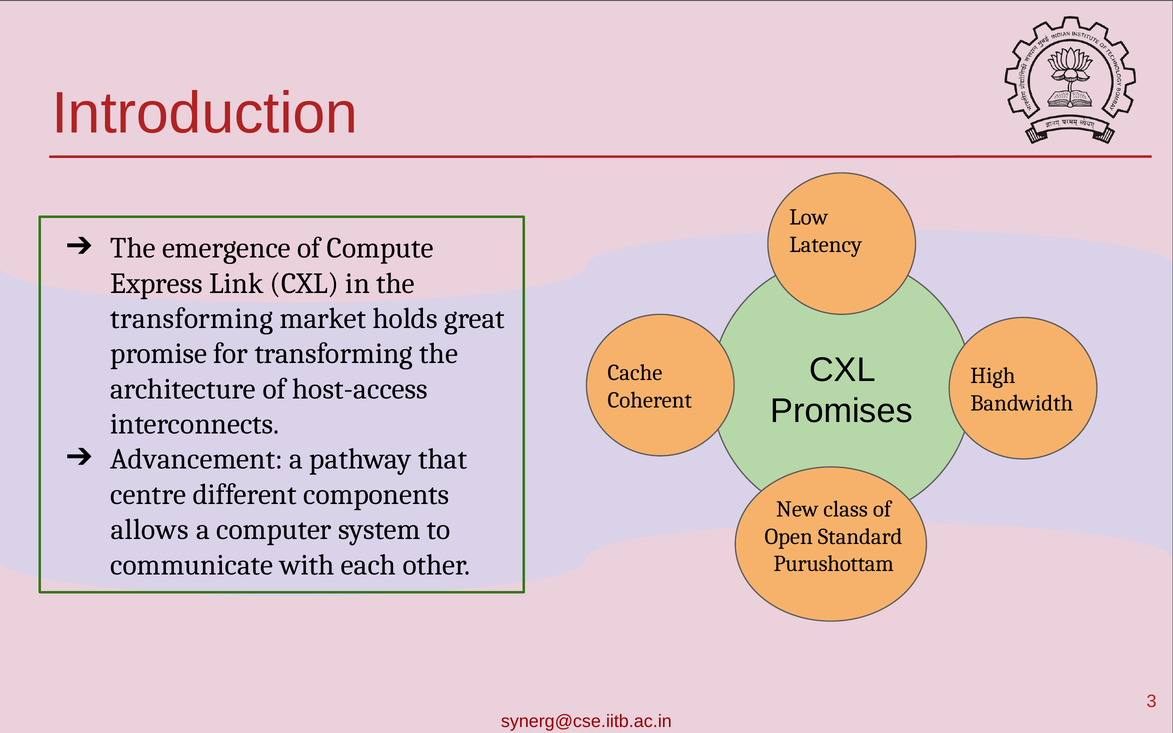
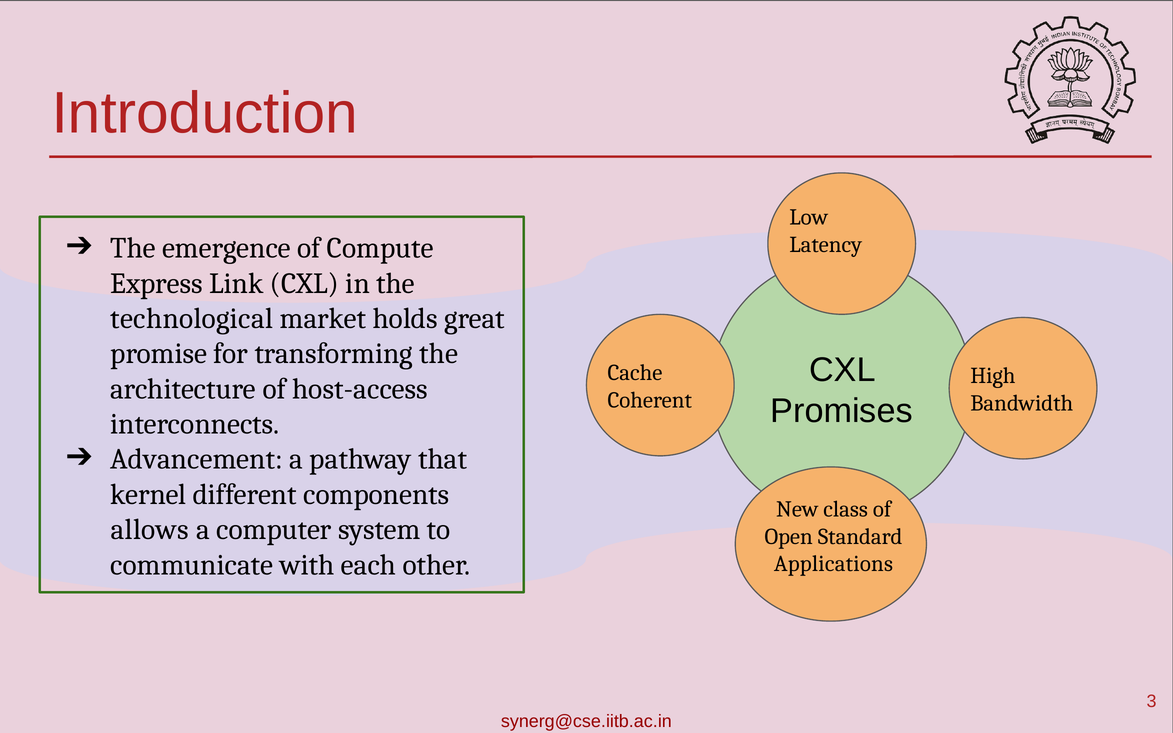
transforming at (192, 319): transforming -> technological
centre: centre -> kernel
Purushottam: Purushottam -> Applications
